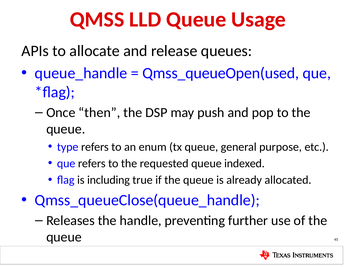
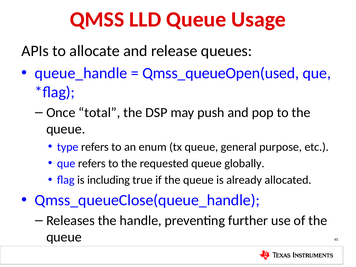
then: then -> total
indexed: indexed -> globally
